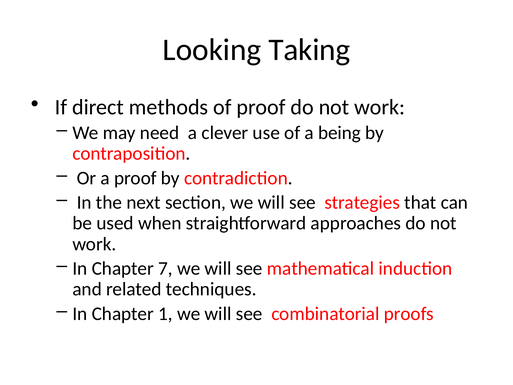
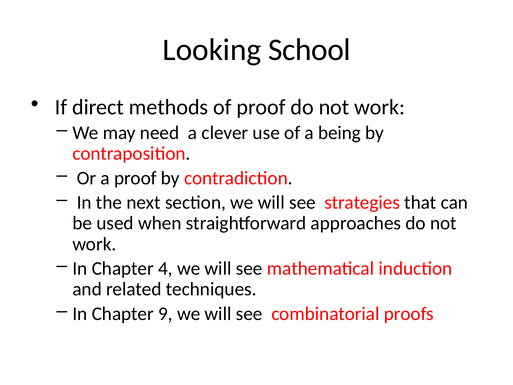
Taking: Taking -> School
7: 7 -> 4
1: 1 -> 9
